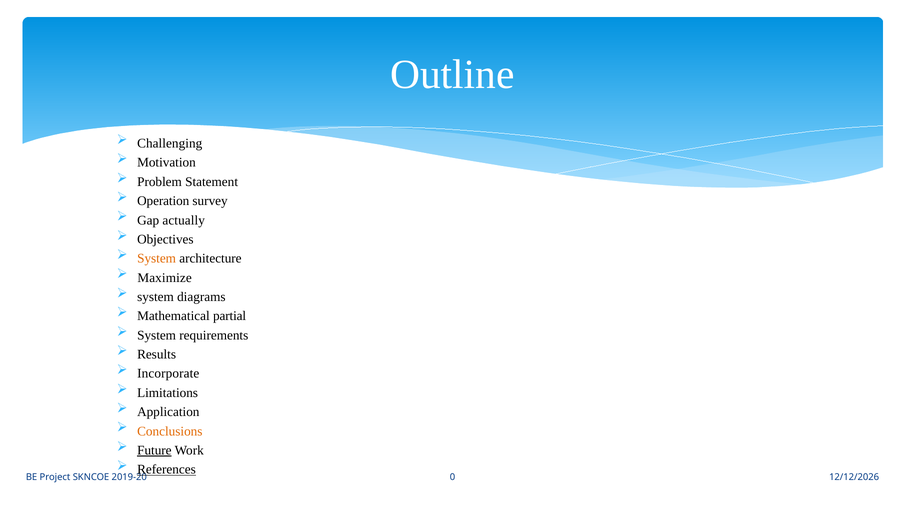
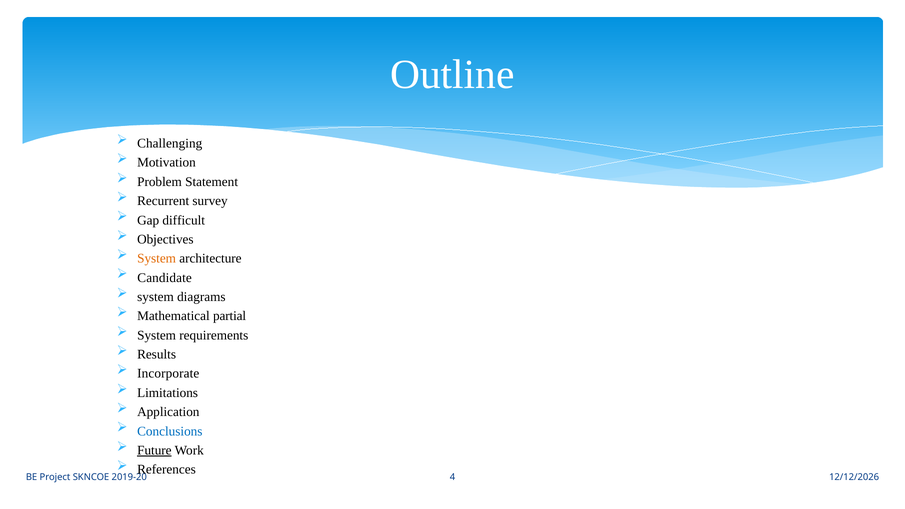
Operation: Operation -> Recurrent
actually: actually -> difficult
Maximize: Maximize -> Candidate
Conclusions colour: orange -> blue
References underline: present -> none
0: 0 -> 4
